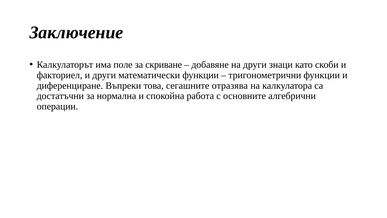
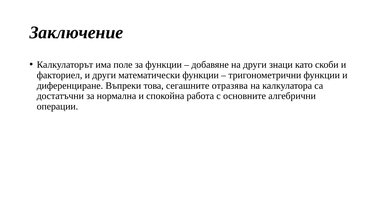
за скриване: скриване -> функции
